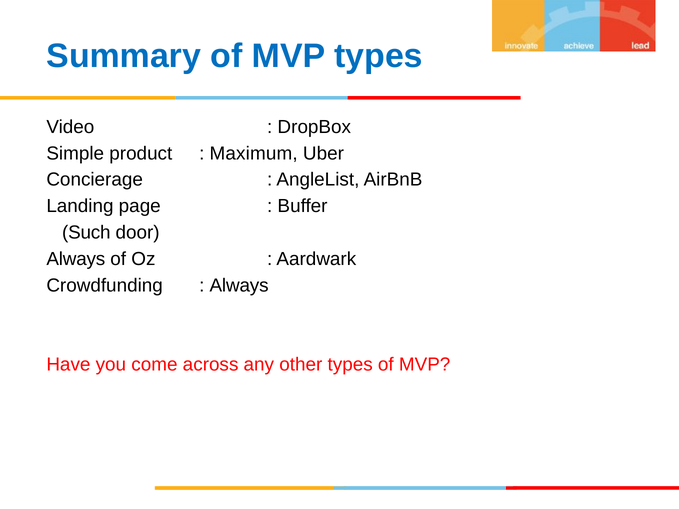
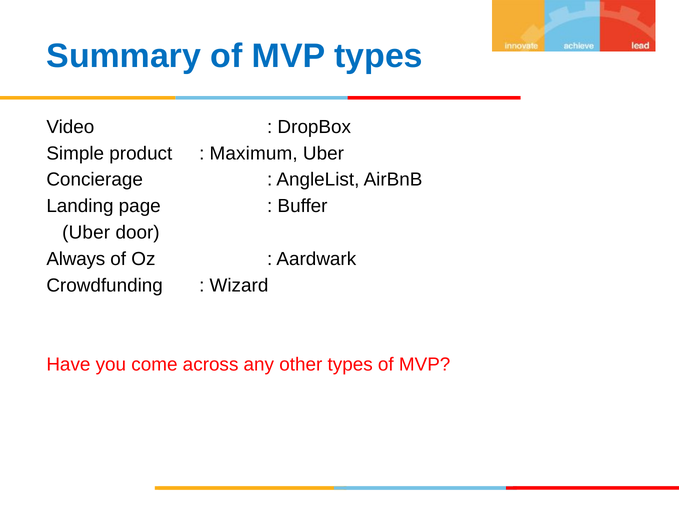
Such at (86, 233): Such -> Uber
Always at (239, 285): Always -> Wizard
